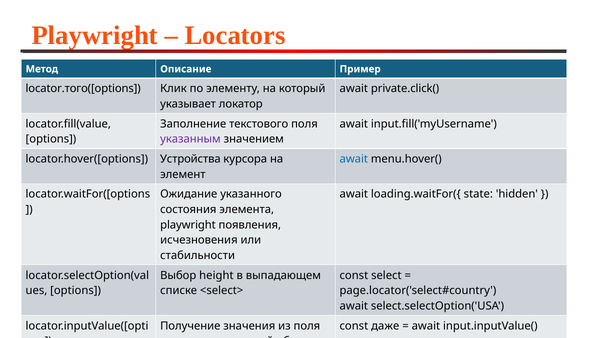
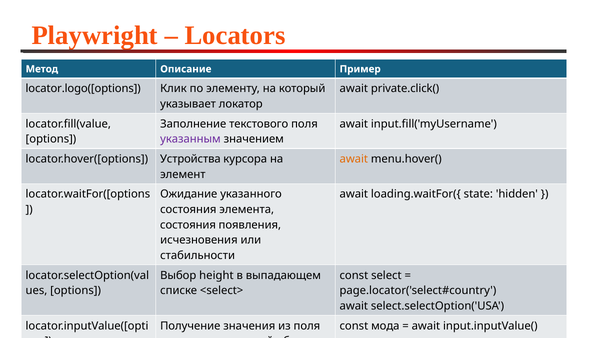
locator.того([options: locator.того([options -> locator.logo([options
await at (354, 159) colour: blue -> orange
playwright at (188, 225): playwright -> состояния
даже: даже -> мода
